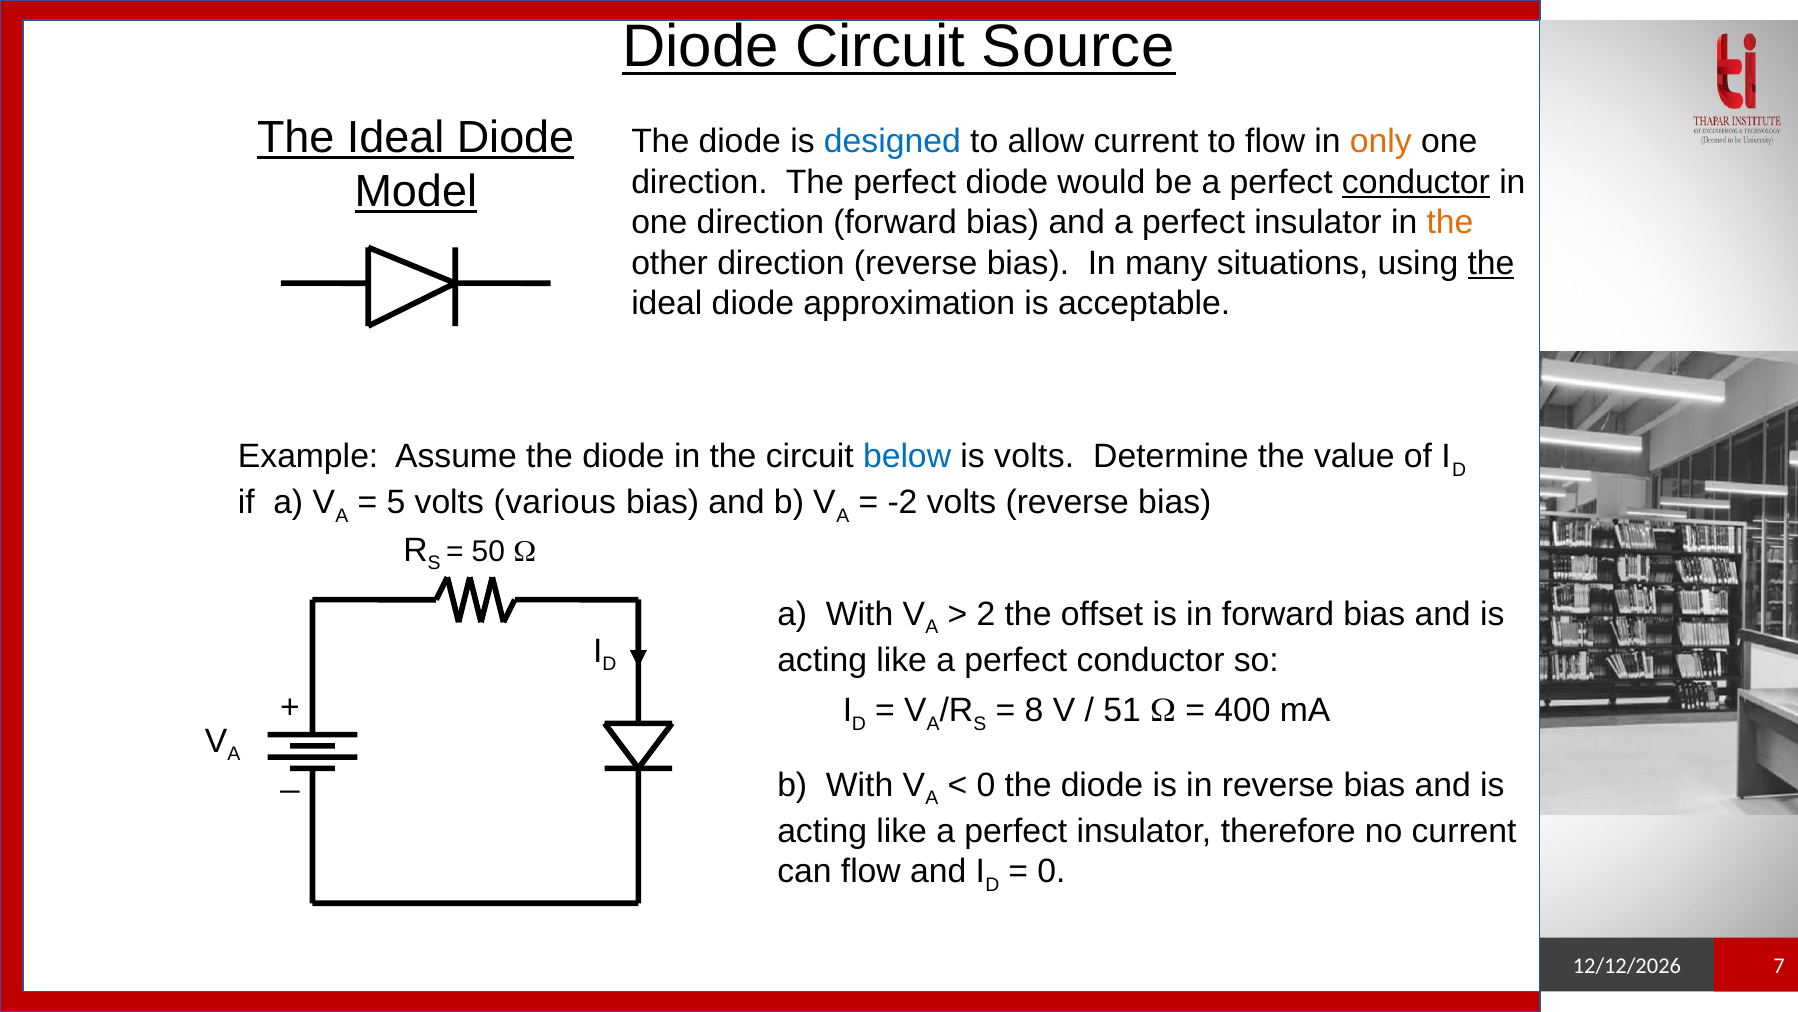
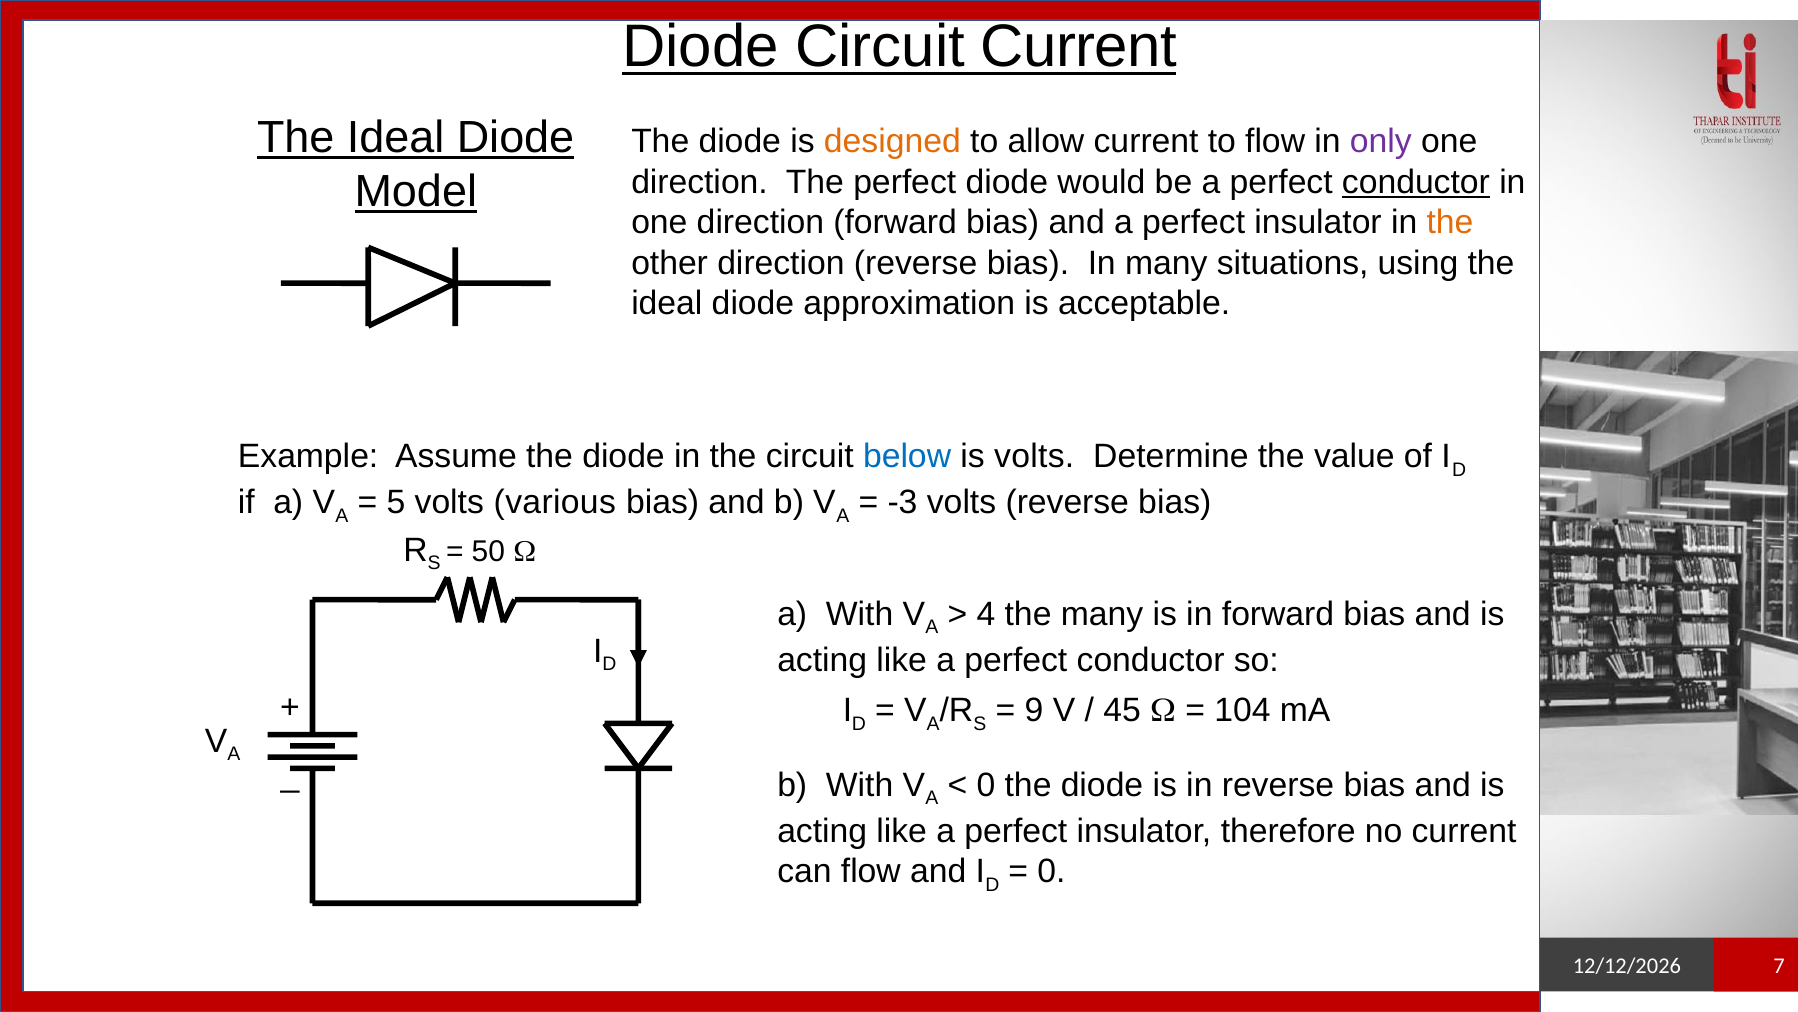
Circuit Source: Source -> Current
designed colour: blue -> orange
only colour: orange -> purple
the at (1491, 263) underline: present -> none
-2: -2 -> -3
2: 2 -> 4
the offset: offset -> many
8: 8 -> 9
51: 51 -> 45
400: 400 -> 104
